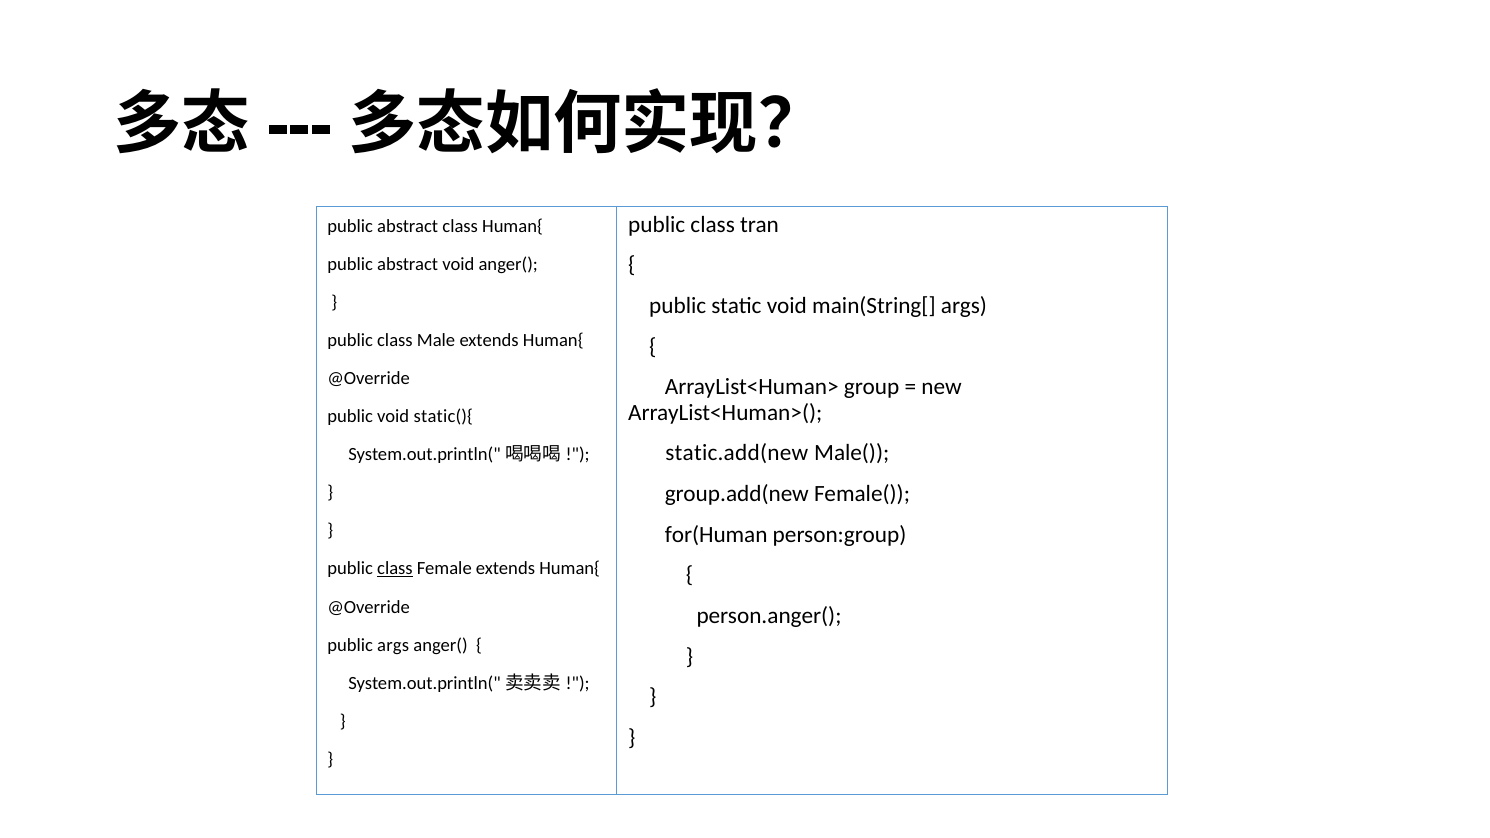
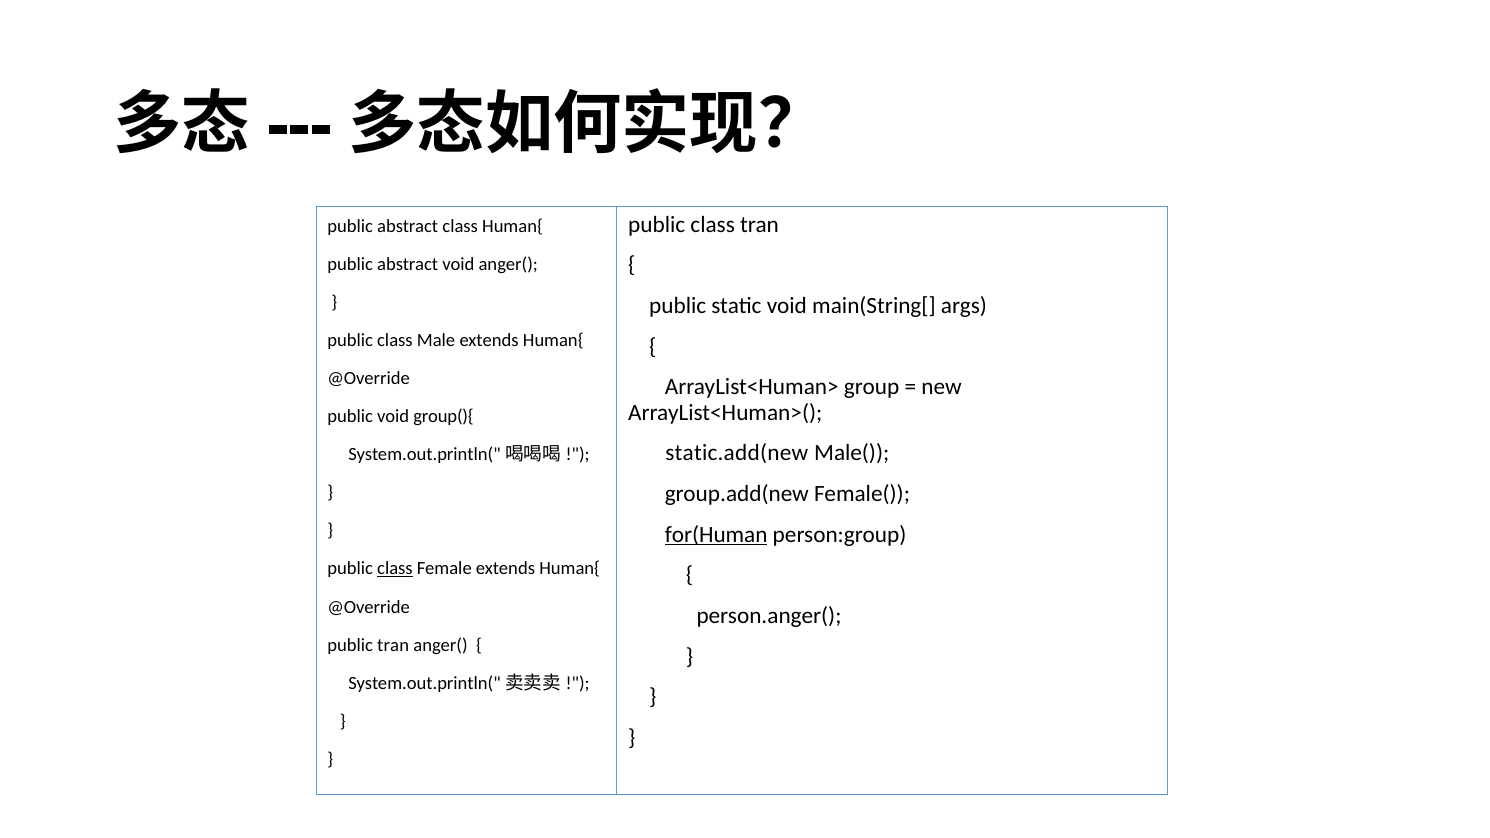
static(){: static(){ -> group(){
for(Human underline: none -> present
public args: args -> tran
